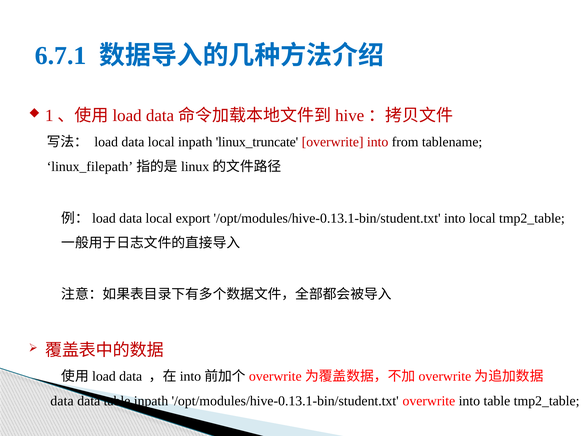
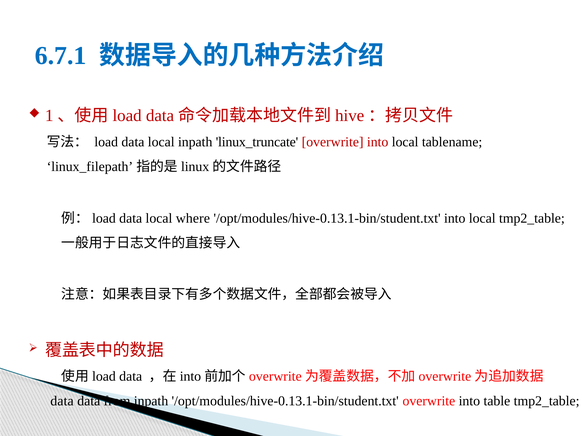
overwrite into from: from -> local
export: export -> where
data table: table -> from
